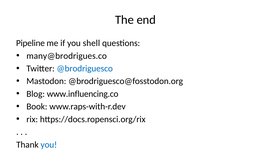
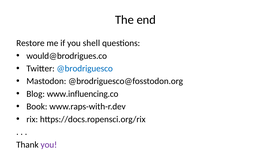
Pipeline: Pipeline -> Restore
many@brodrigues.co: many@brodrigues.co -> would@brodrigues.co
you at (49, 144) colour: blue -> purple
